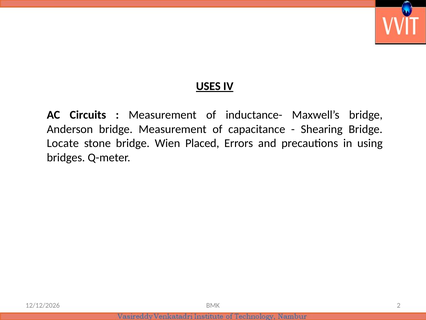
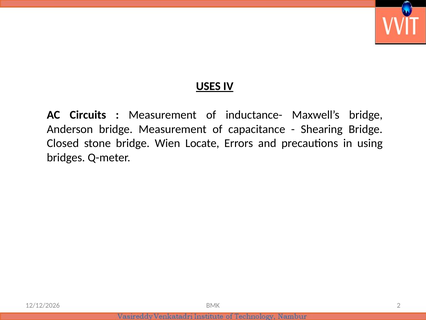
Locate: Locate -> Closed
Placed: Placed -> Locate
